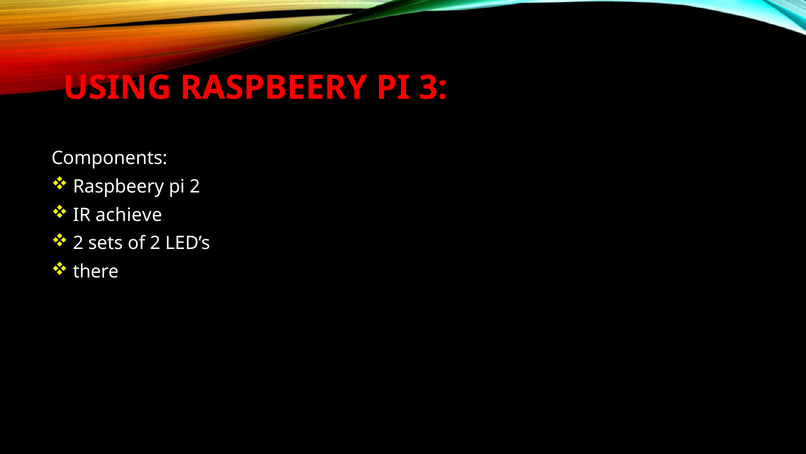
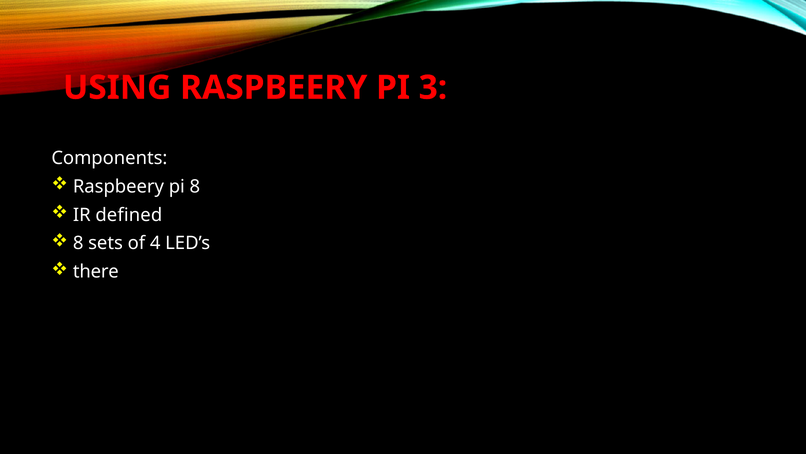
pi 2: 2 -> 8
achieve: achieve -> defined
2 at (78, 243): 2 -> 8
of 2: 2 -> 4
